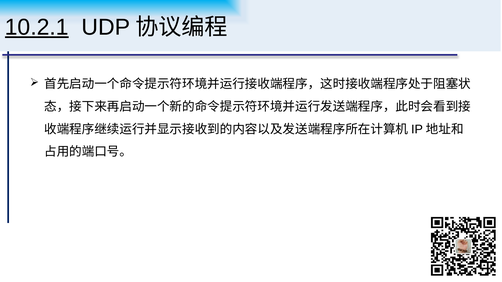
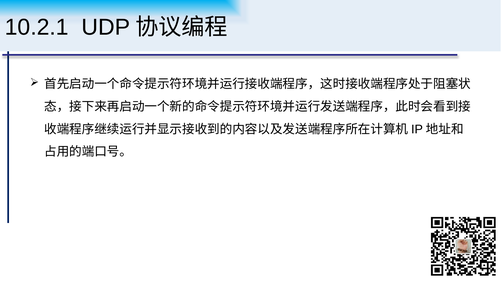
10.2.1 underline: present -> none
